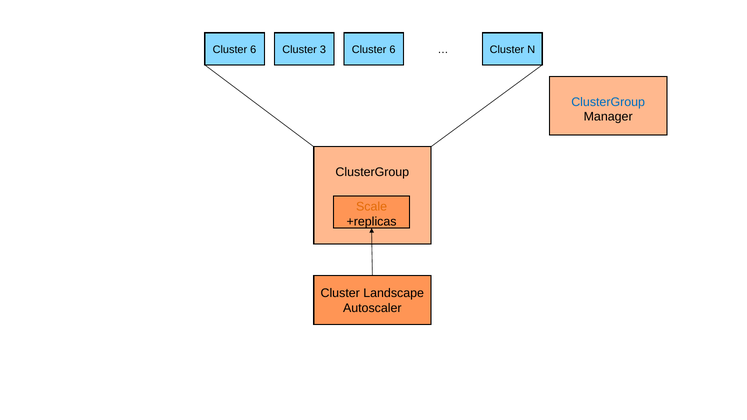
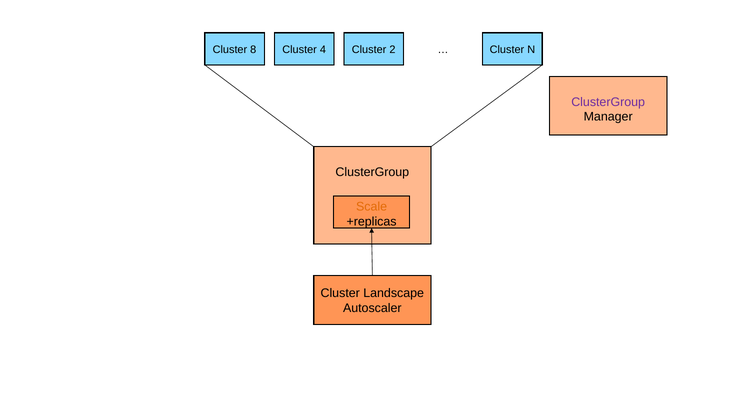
6 at (253, 50): 6 -> 8
3: 3 -> 4
6 at (392, 50): 6 -> 2
ClusterGroup at (608, 102) colour: blue -> purple
